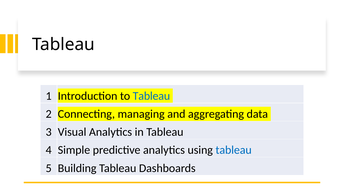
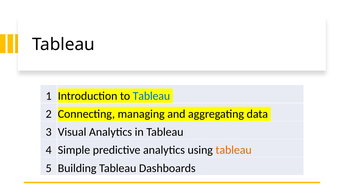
tableau at (234, 150) colour: blue -> orange
